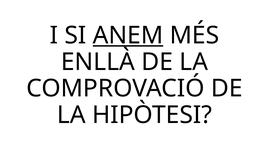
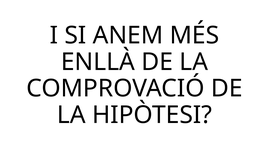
ANEM underline: present -> none
